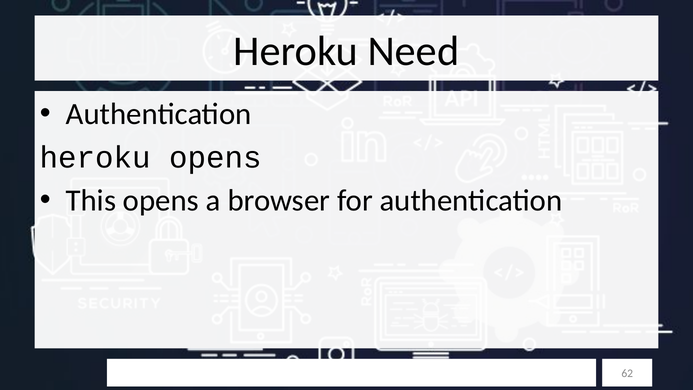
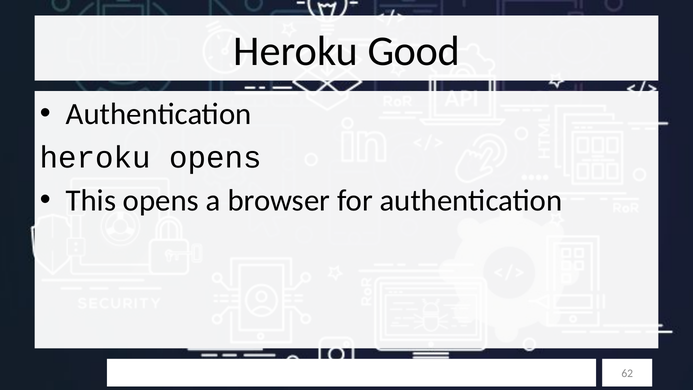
Need: Need -> Good
